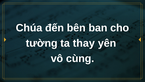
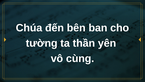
thay: thay -> thần
